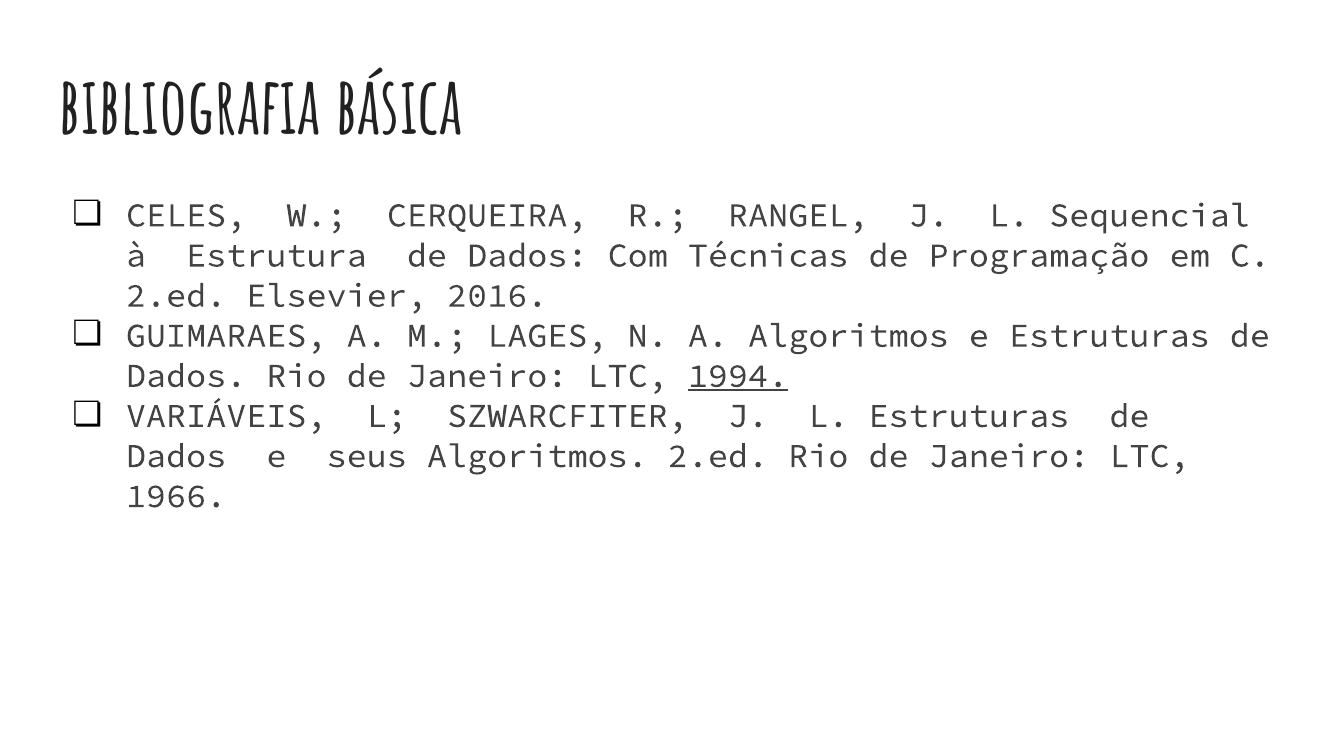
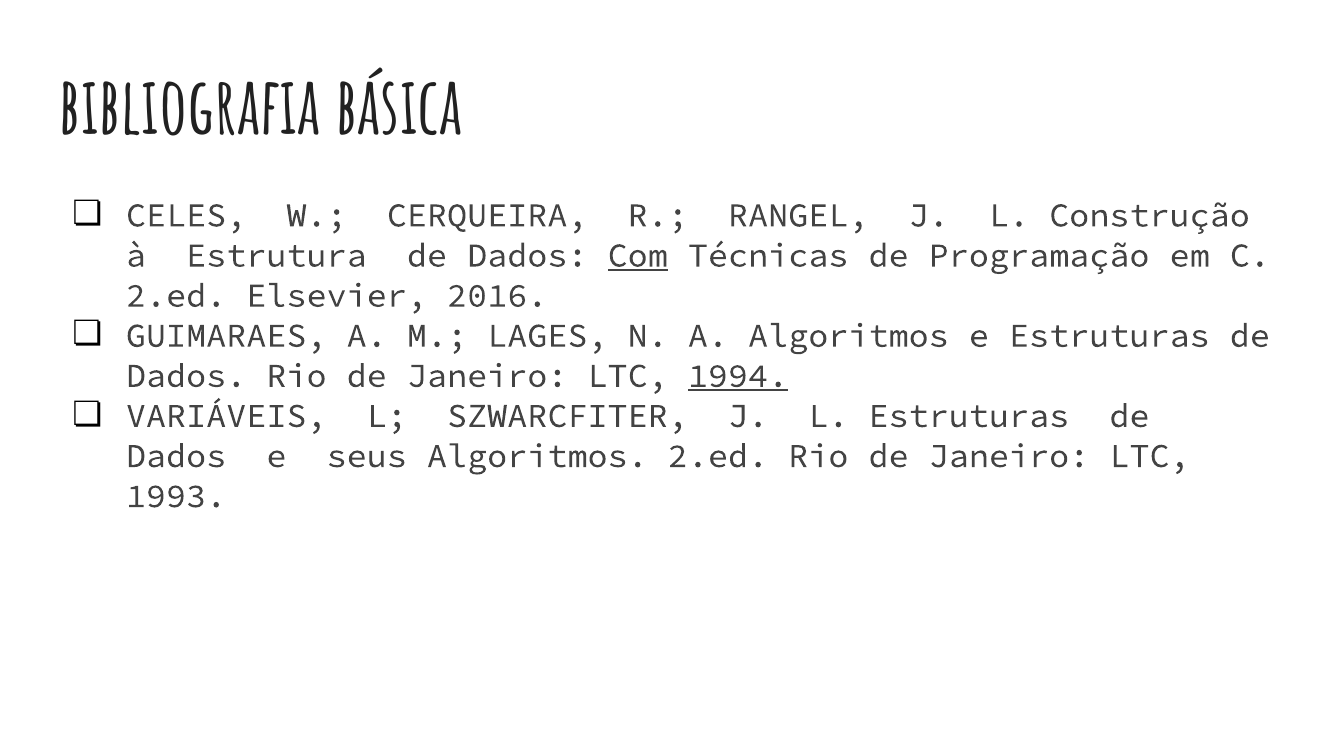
Sequencial: Sequencial -> Construção
Com underline: none -> present
1966: 1966 -> 1993
